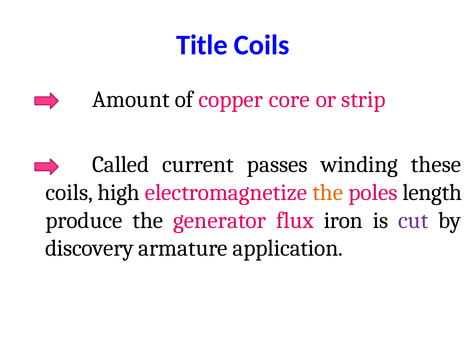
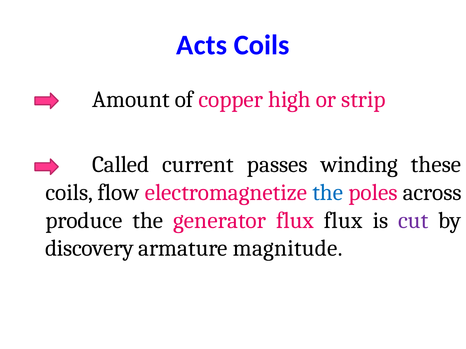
Title: Title -> Acts
core: core -> high
high: high -> flow
the at (328, 193) colour: orange -> blue
length: length -> across
flux iron: iron -> flux
application: application -> magnitude
